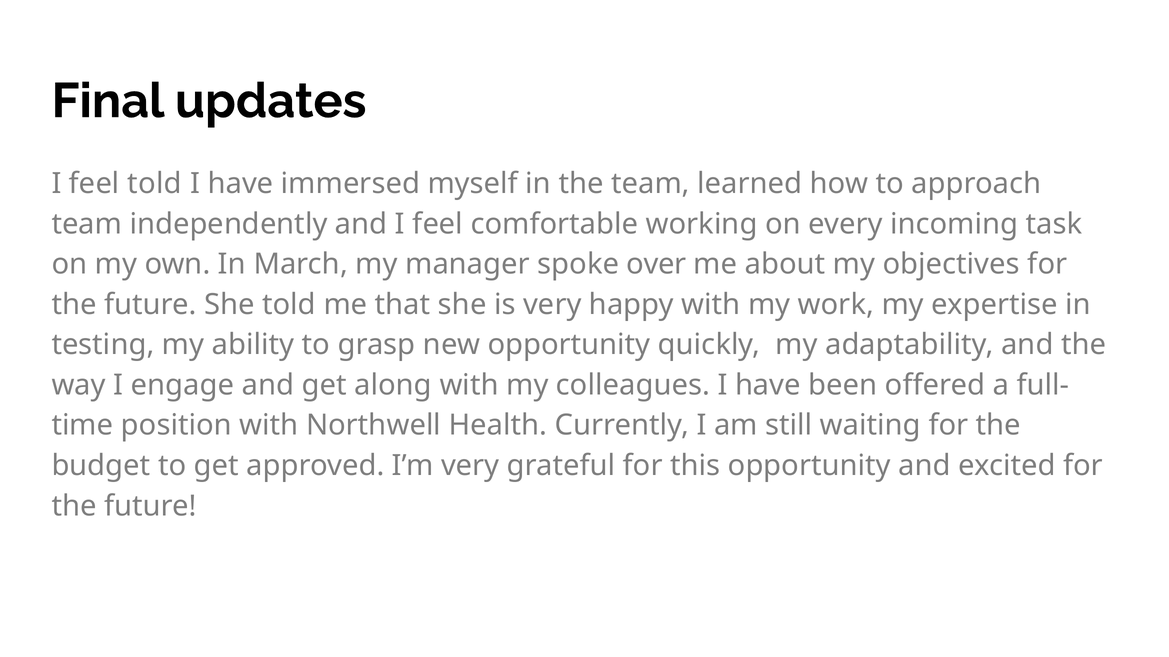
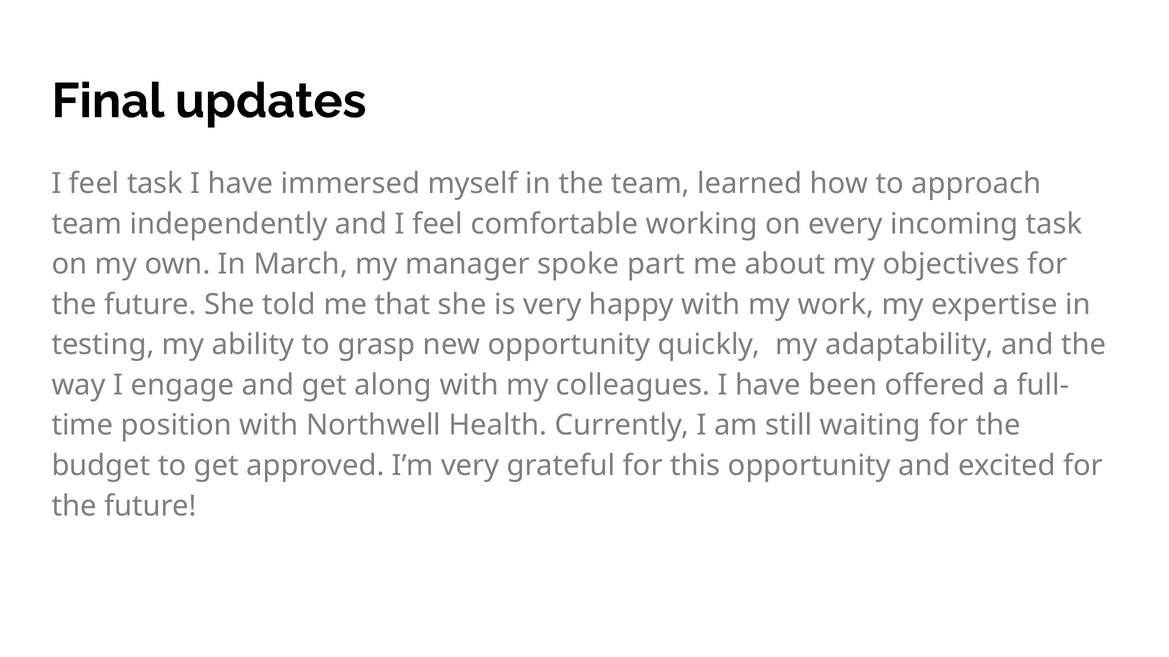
feel told: told -> task
over: over -> part
